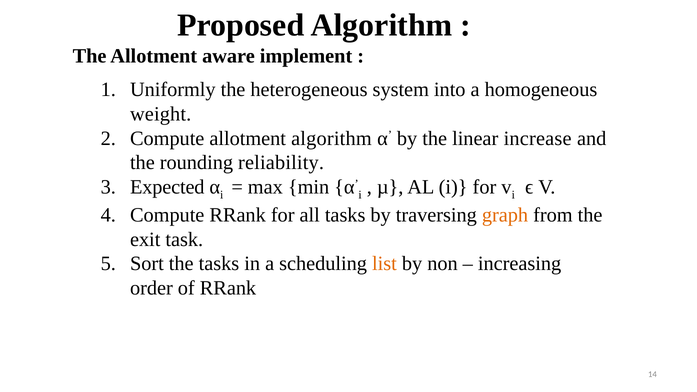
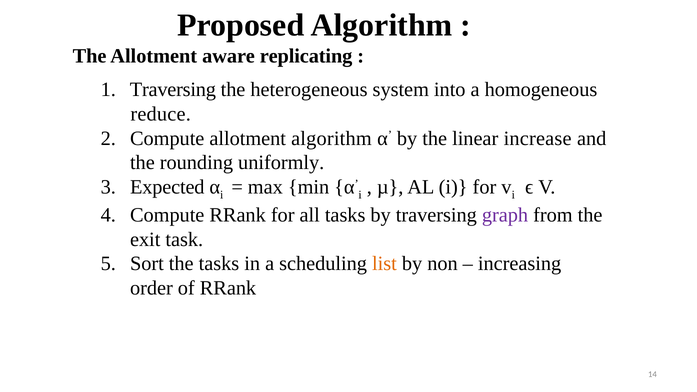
implement: implement -> replicating
Uniformly at (173, 90): Uniformly -> Traversing
weight: weight -> reduce
reliability: reliability -> uniformly
graph colour: orange -> purple
